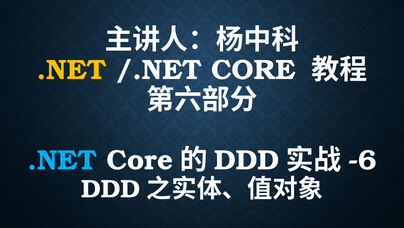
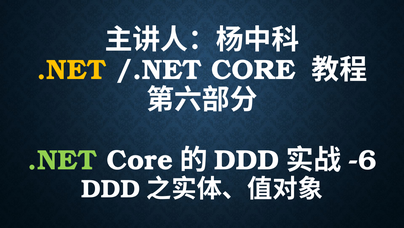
.NET at (62, 160) colour: light blue -> light green
